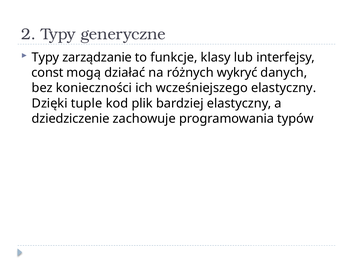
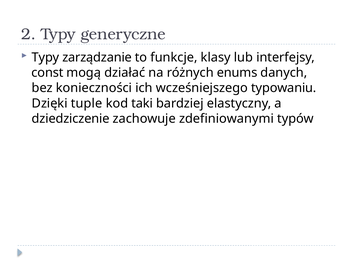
wykryć: wykryć -> enums
wcześniejszego elastyczny: elastyczny -> typowaniu
plik: plik -> taki
programowania: programowania -> zdefiniowanymi
